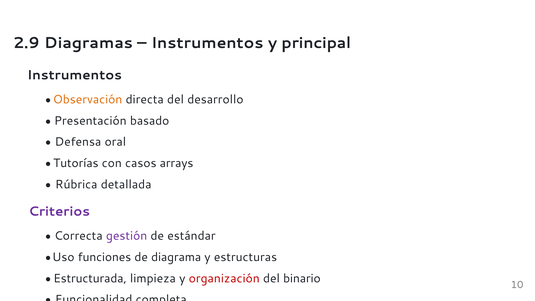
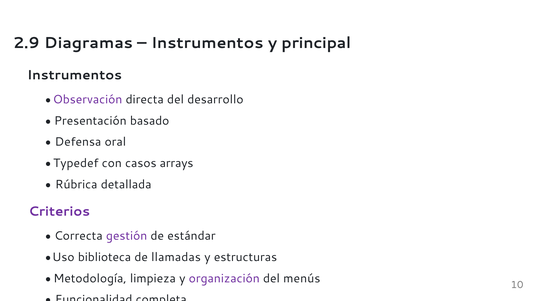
Observación colour: orange -> purple
Tutorías: Tutorías -> Typedef
funciones: funciones -> biblioteca
diagrama: diagrama -> llamadas
Estructurada: Estructurada -> Metodología
organización colour: red -> purple
binario: binario -> menús
